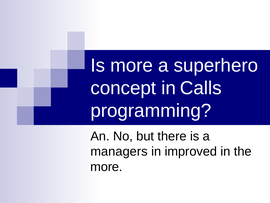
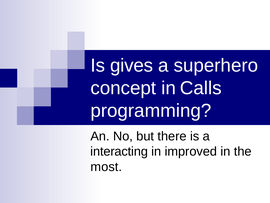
Is more: more -> gives
managers: managers -> interacting
more at (106, 166): more -> most
